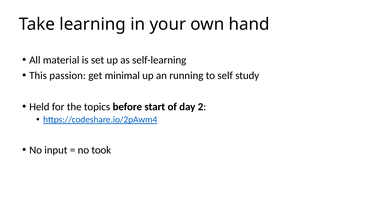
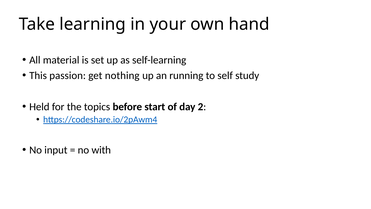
minimal: minimal -> nothing
took: took -> with
